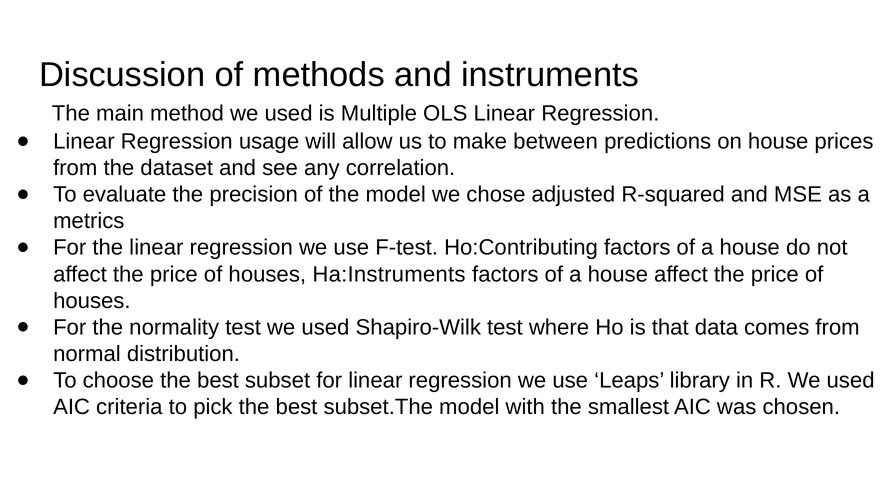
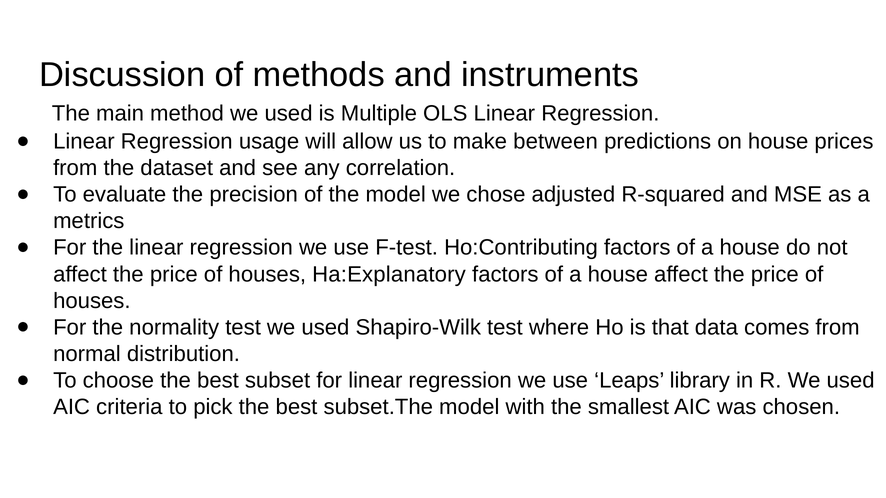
Ha:Instruments: Ha:Instruments -> Ha:Explanatory
